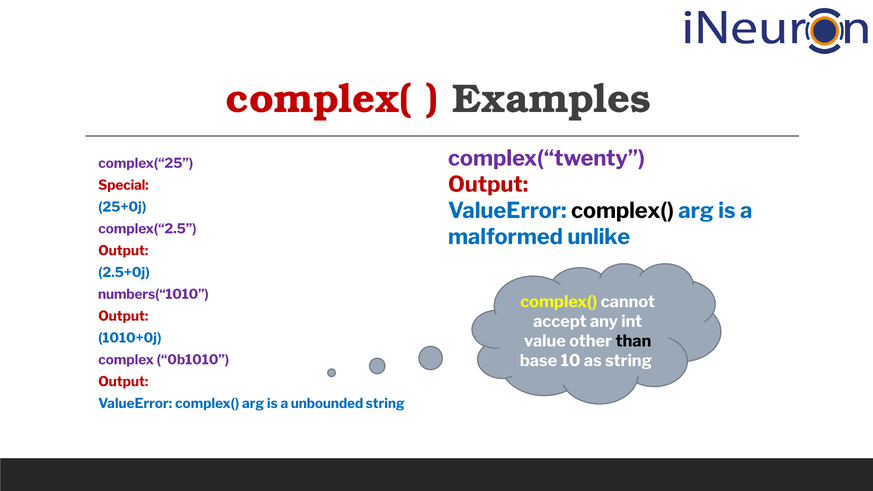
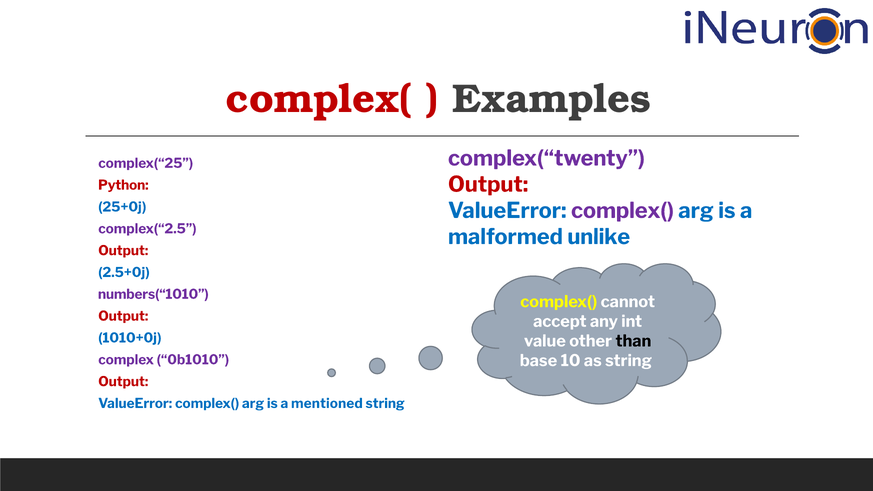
Special: Special -> Python
complex( at (622, 211) colour: black -> purple
unbounded: unbounded -> mentioned
